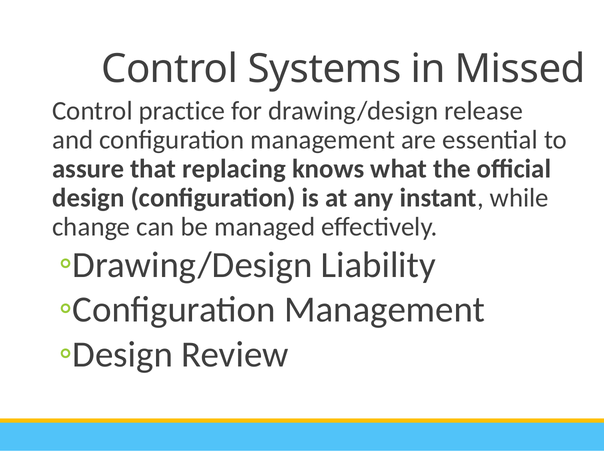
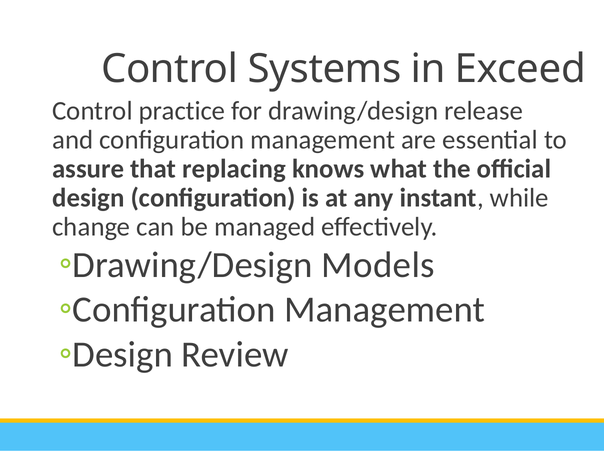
Missed: Missed -> Exceed
Liability: Liability -> Models
